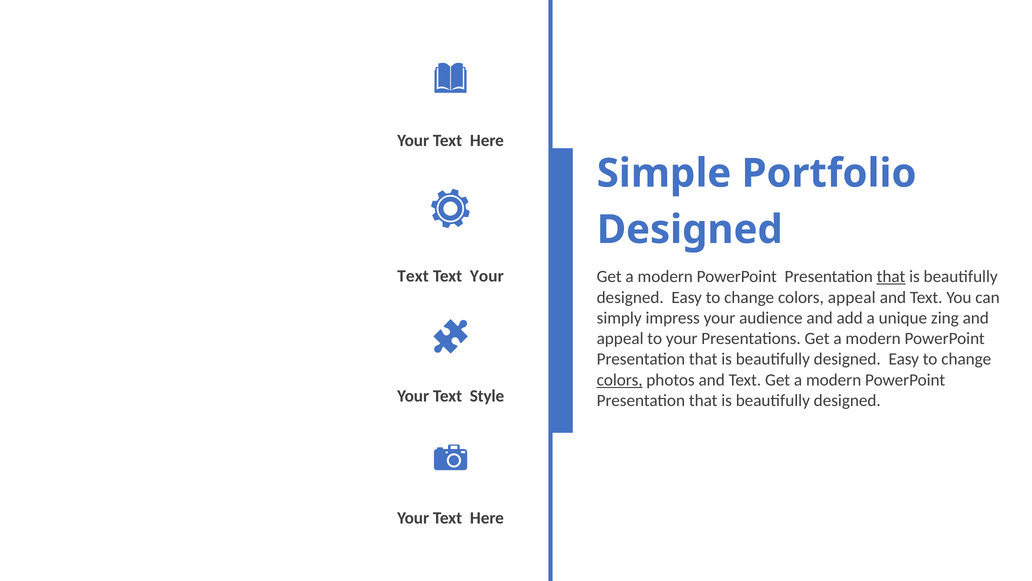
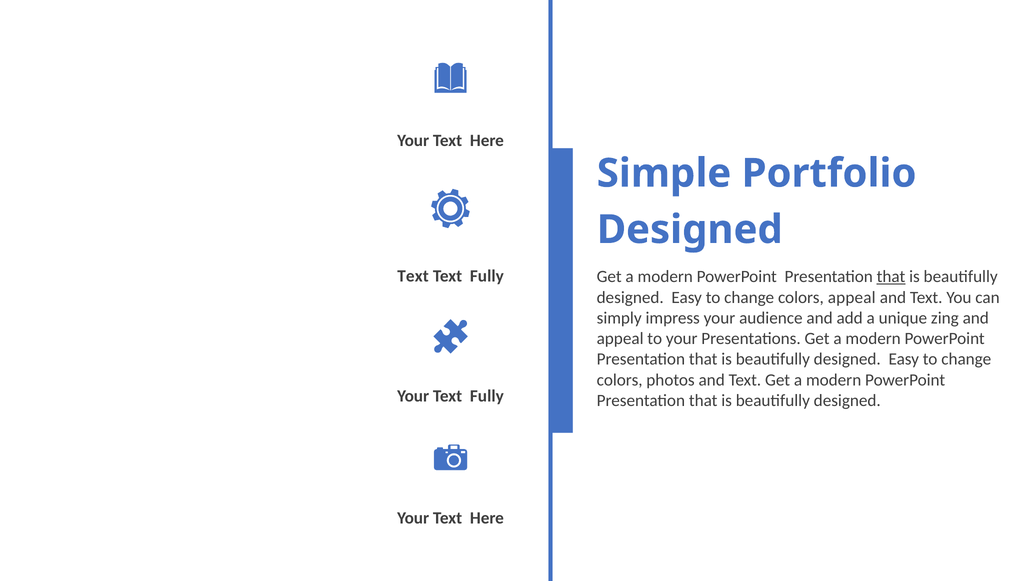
Your at (487, 276): Your -> Fully
colors at (620, 380) underline: present -> none
Your Text Style: Style -> Fully
